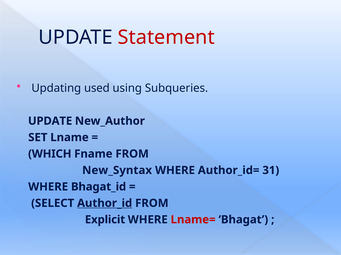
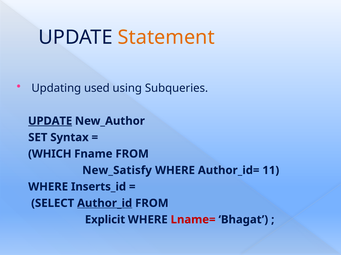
Statement colour: red -> orange
UPDATE at (50, 121) underline: none -> present
Lname: Lname -> Syntax
New_Syntax: New_Syntax -> New_Satisfy
31: 31 -> 11
Bhagat_id: Bhagat_id -> Inserts_id
